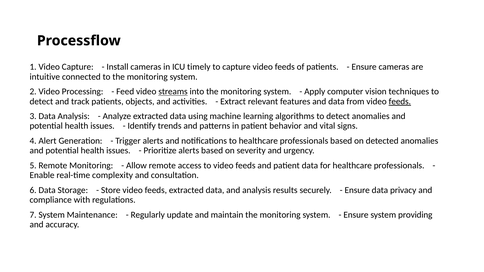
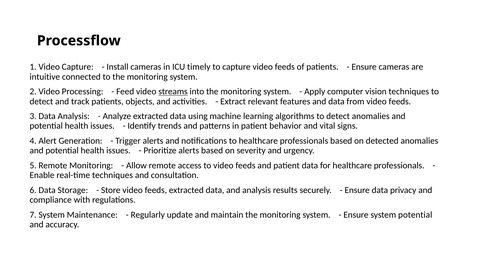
feeds at (400, 101) underline: present -> none
real-time complexity: complexity -> techniques
system providing: providing -> potential
